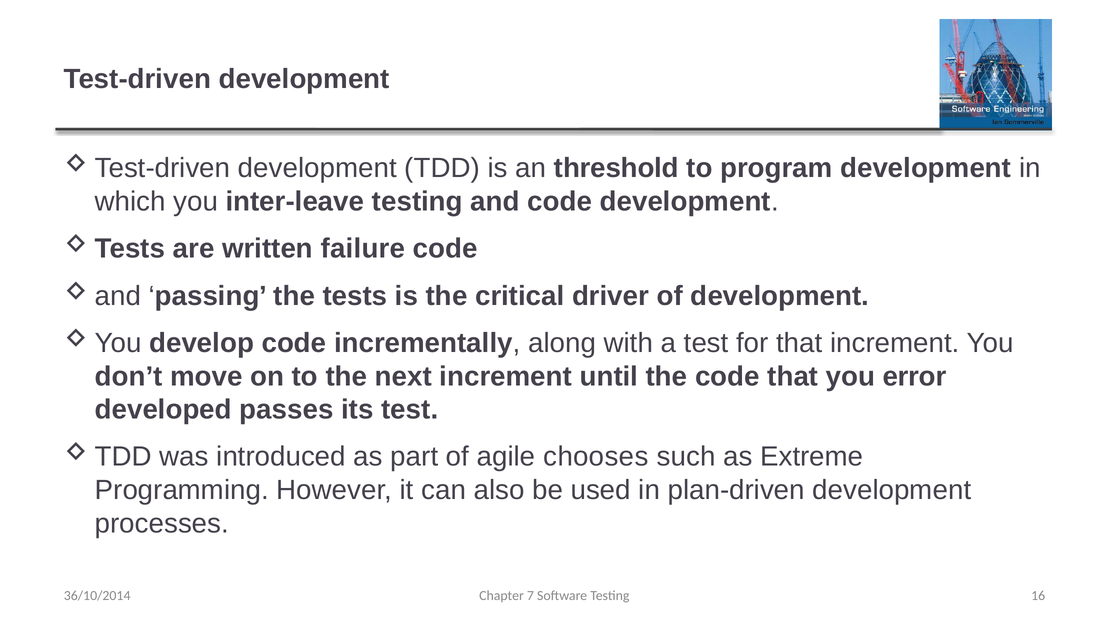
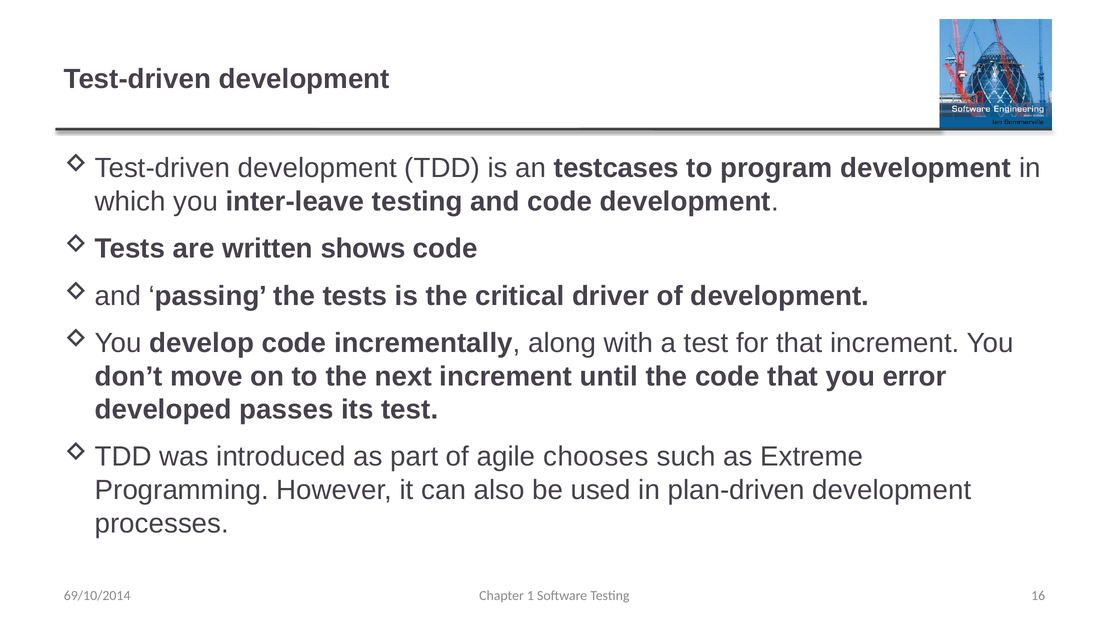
threshold: threshold -> testcases
failure: failure -> shows
36/10/2014: 36/10/2014 -> 69/10/2014
7: 7 -> 1
